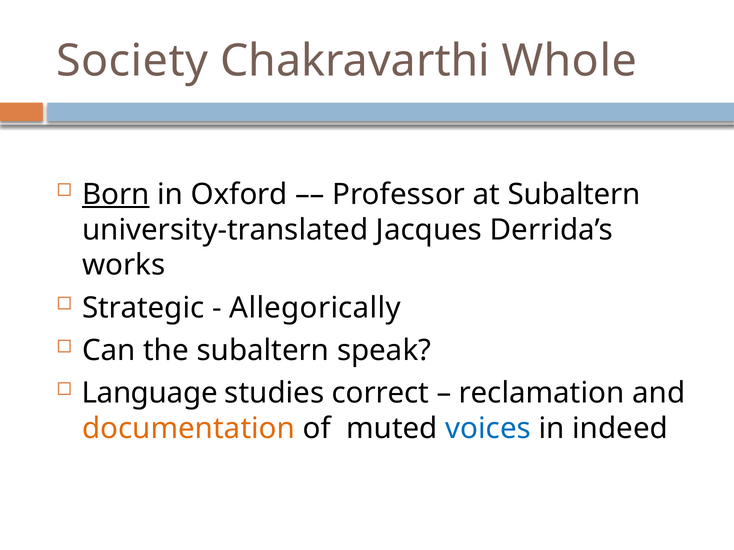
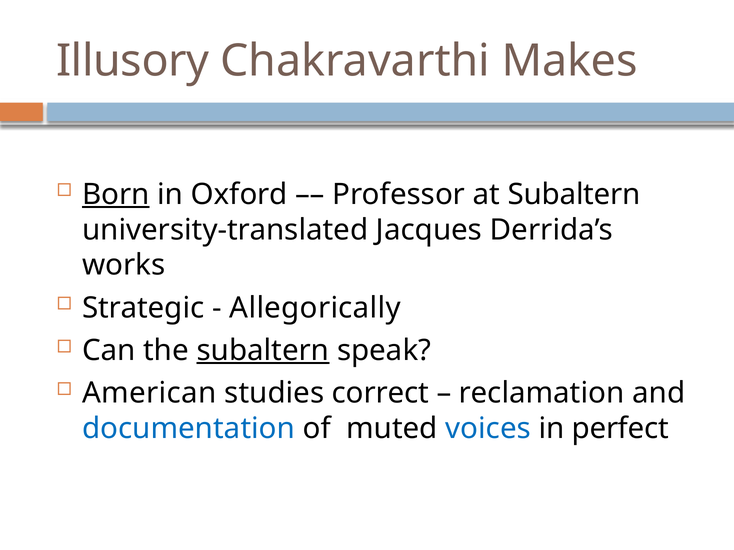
Society: Society -> Illusory
Whole: Whole -> Makes
subaltern at (263, 351) underline: none -> present
Language: Language -> American
documentation colour: orange -> blue
indeed: indeed -> perfect
